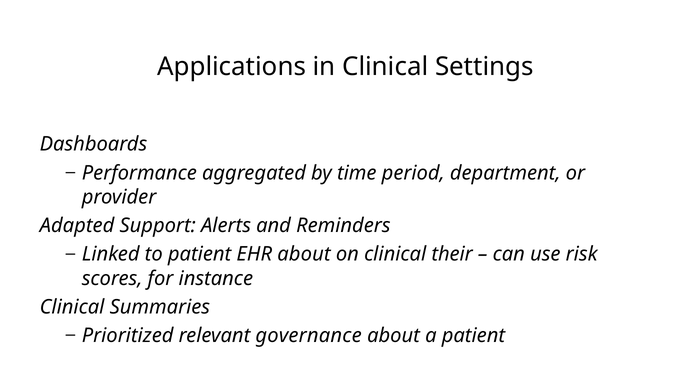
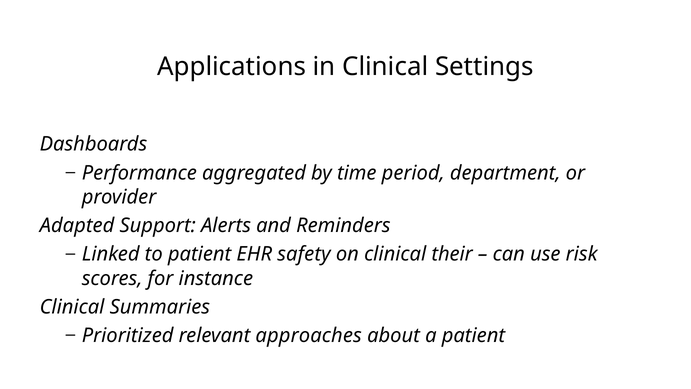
EHR about: about -> safety
governance: governance -> approaches
